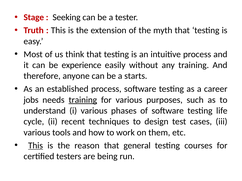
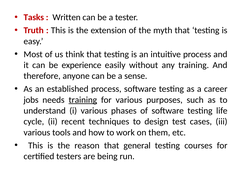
Stage: Stage -> Tasks
Seeking: Seeking -> Written
starts: starts -> sense
This at (36, 146) underline: present -> none
